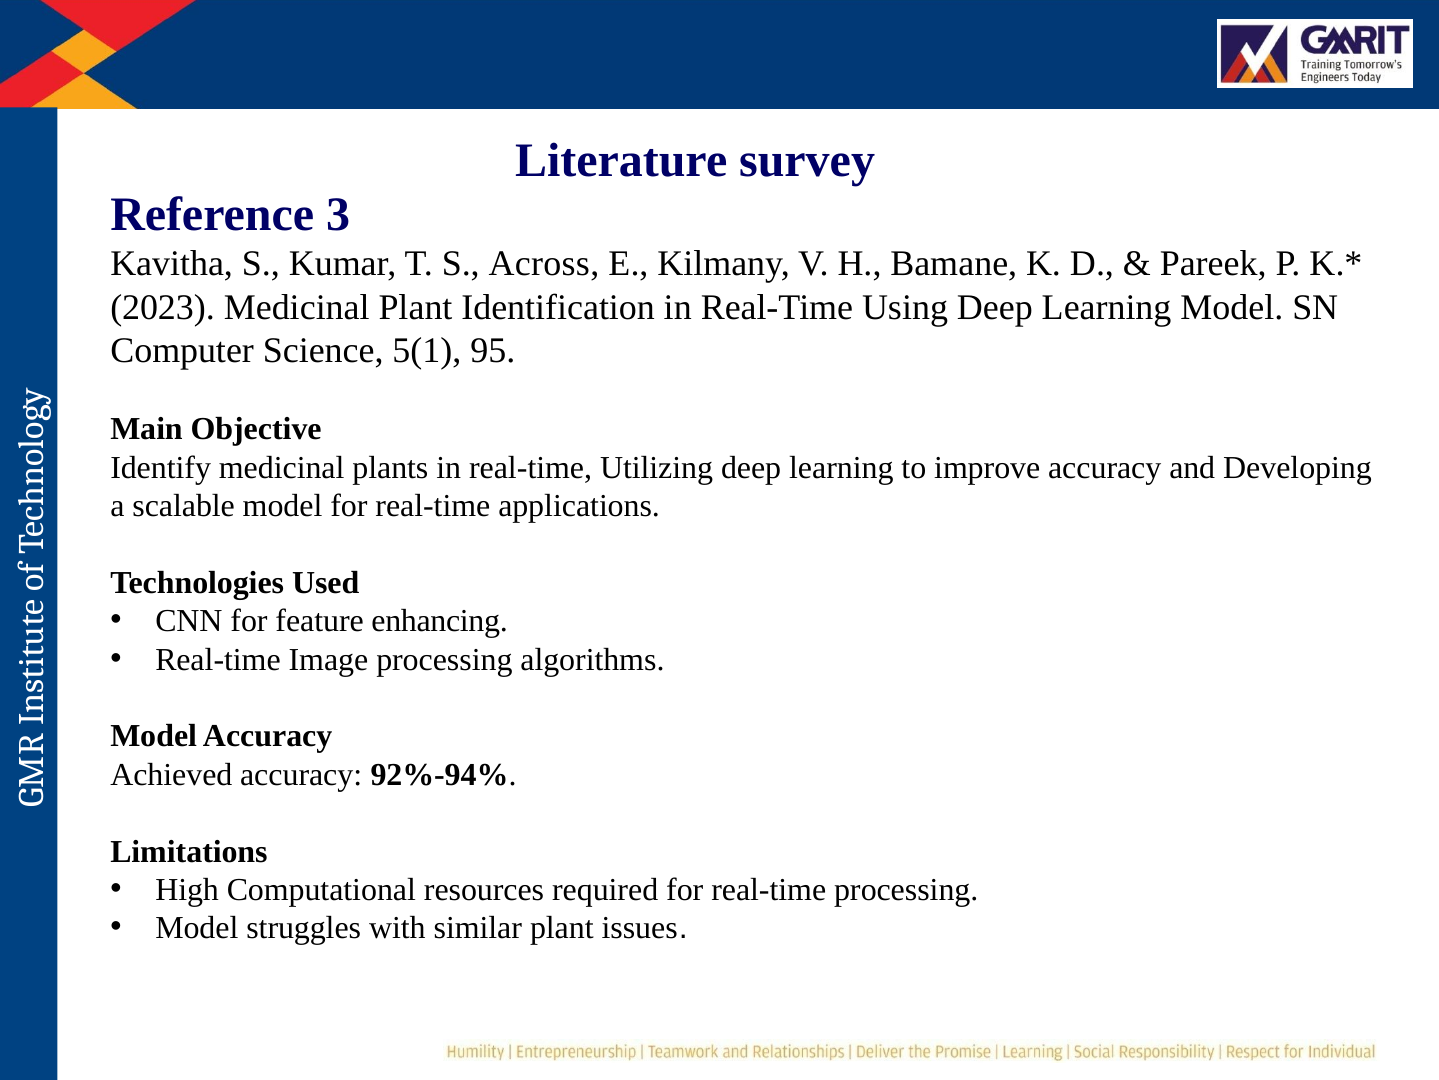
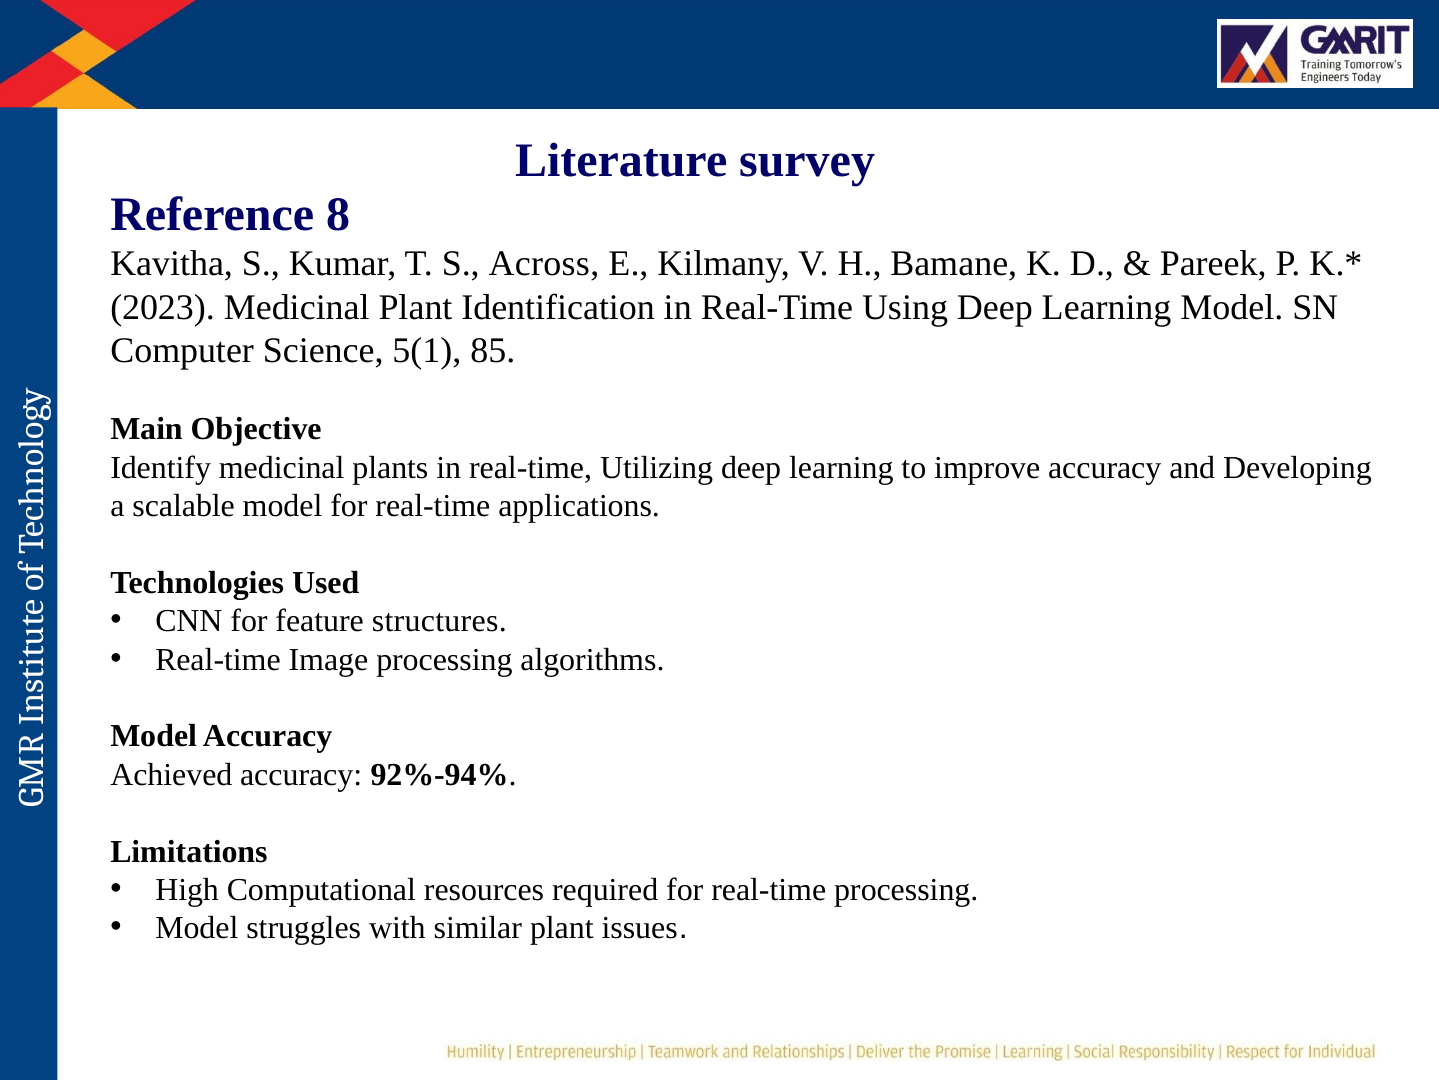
3: 3 -> 8
95: 95 -> 85
enhancing: enhancing -> structures
